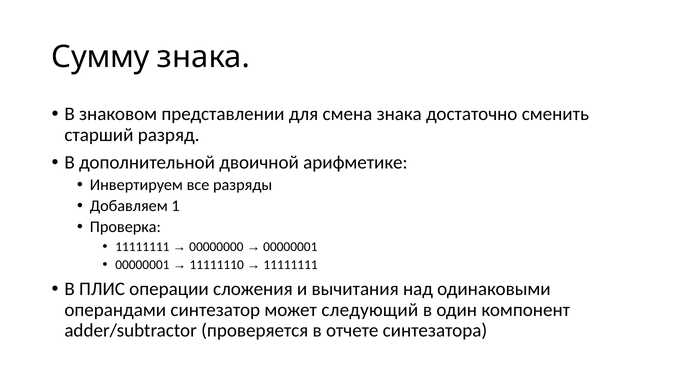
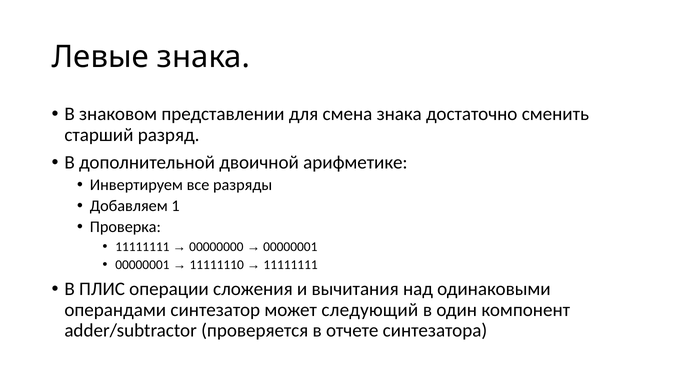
Сумму: Сумму -> Левые
